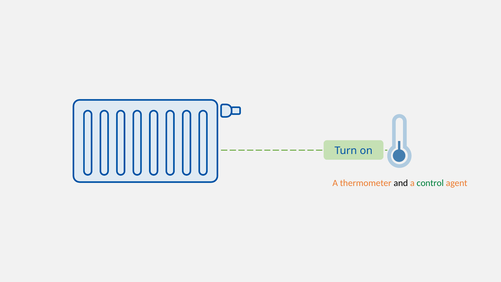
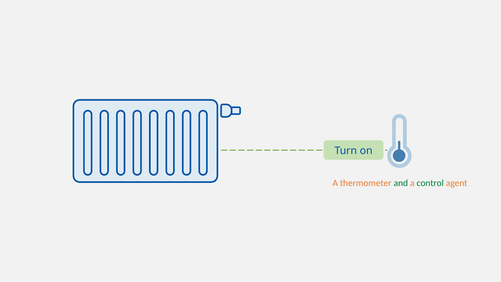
and colour: black -> green
